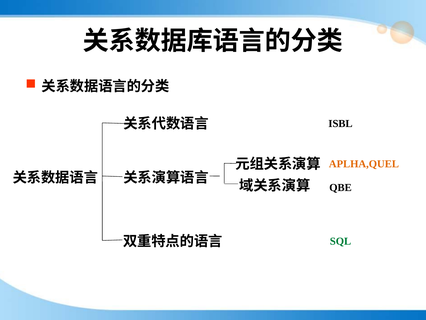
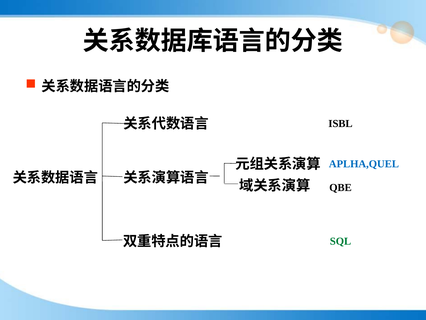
APLHA,QUEL colour: orange -> blue
